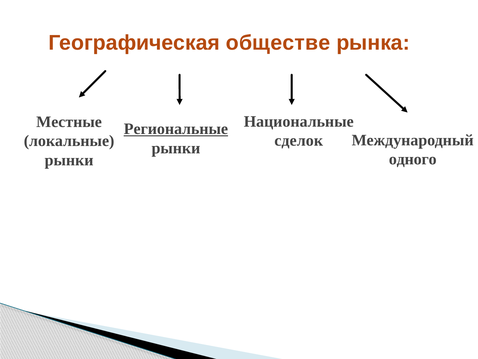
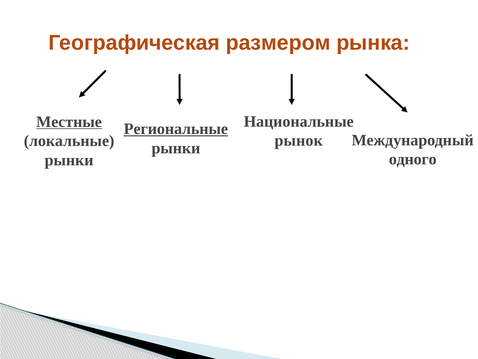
обществе: обществе -> размером
Местные underline: none -> present
сделок: сделок -> рынок
